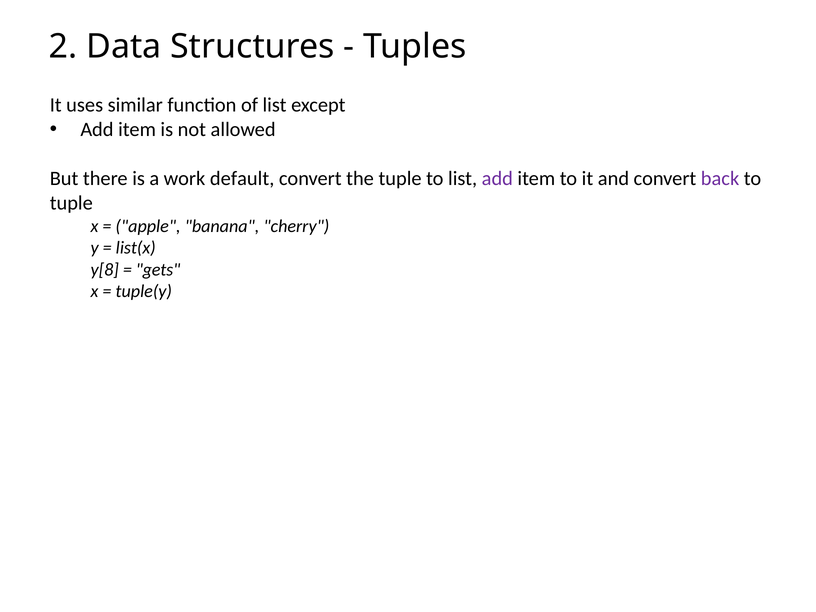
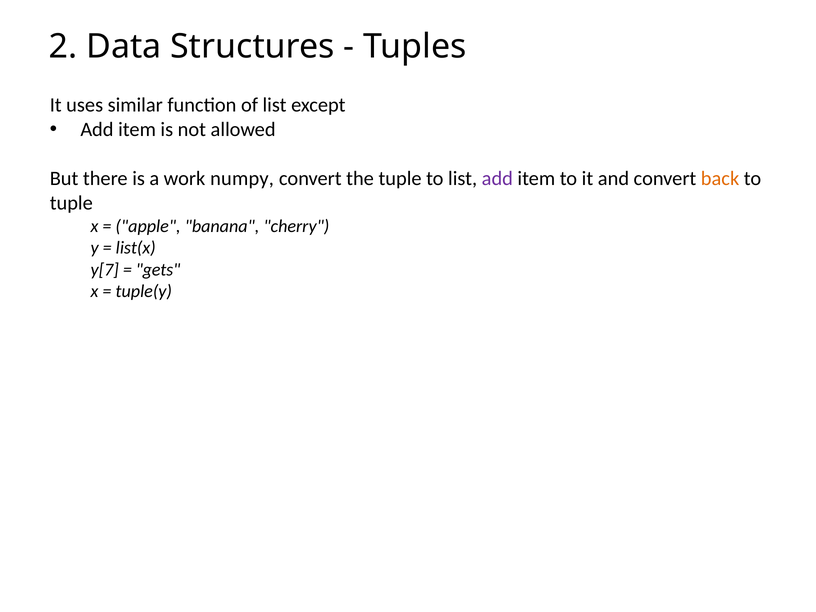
default: default -> numpy
back colour: purple -> orange
y[8: y[8 -> y[7
